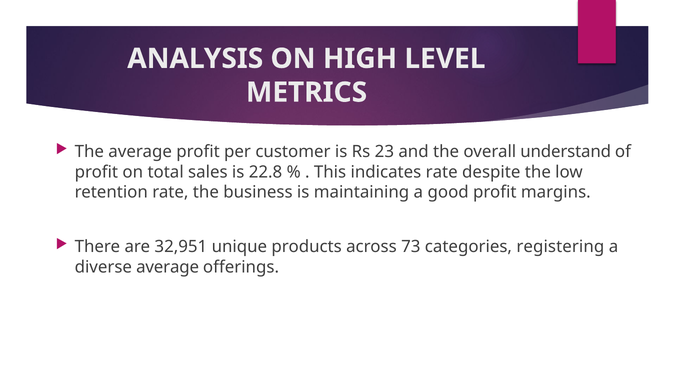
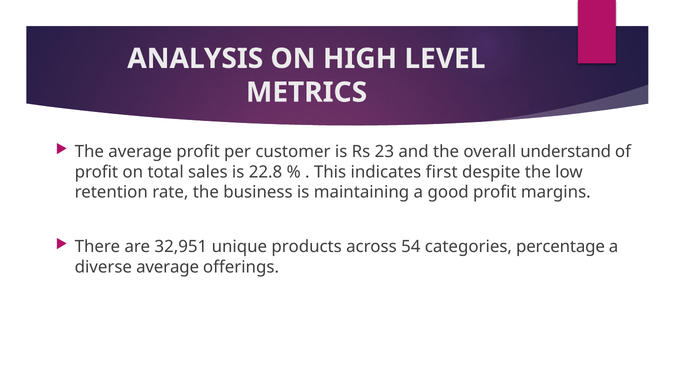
indicates rate: rate -> first
73: 73 -> 54
registering: registering -> percentage
